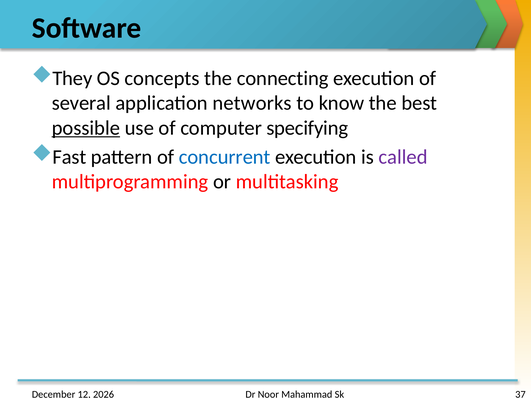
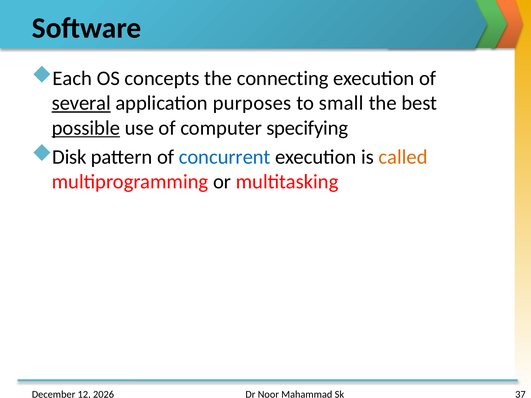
They: They -> Each
several underline: none -> present
networks: networks -> purposes
know: know -> small
Fast: Fast -> Disk
called colour: purple -> orange
